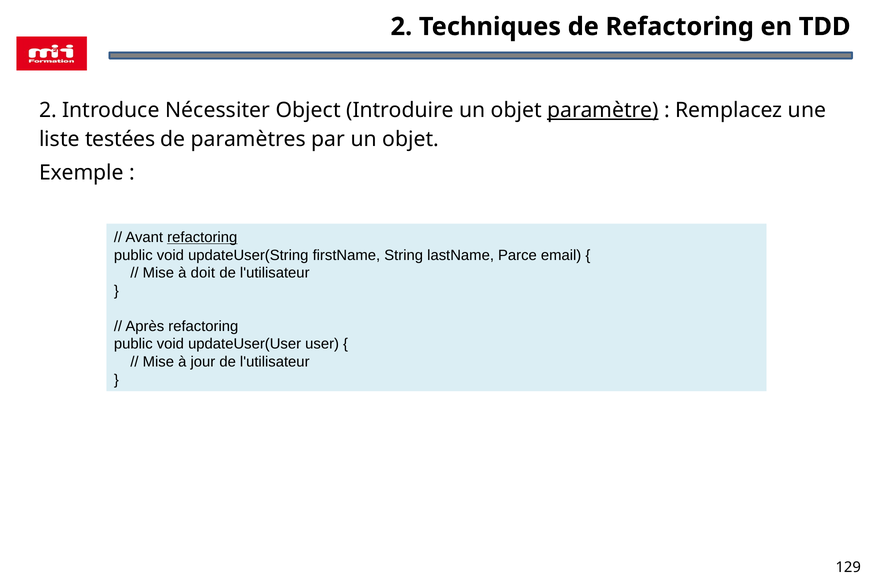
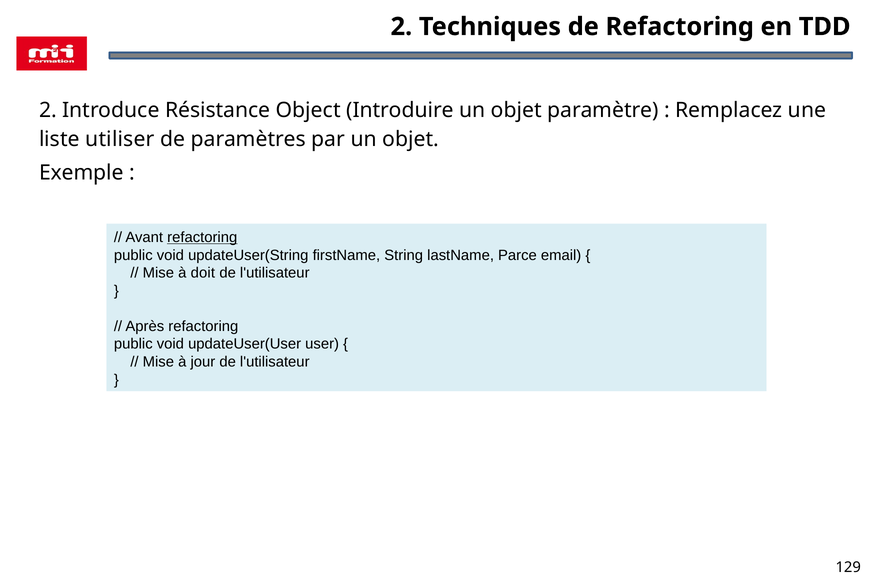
Nécessiter: Nécessiter -> Résistance
paramètre underline: present -> none
testées: testées -> utiliser
